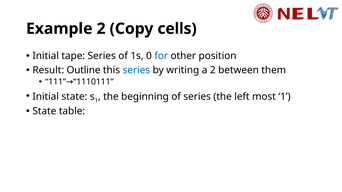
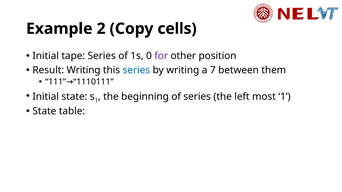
for colour: blue -> purple
Result Outline: Outline -> Writing
a 2: 2 -> 7
